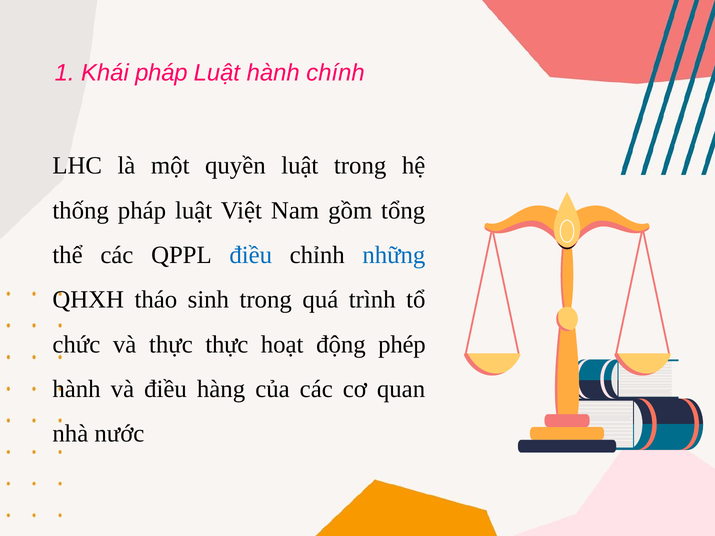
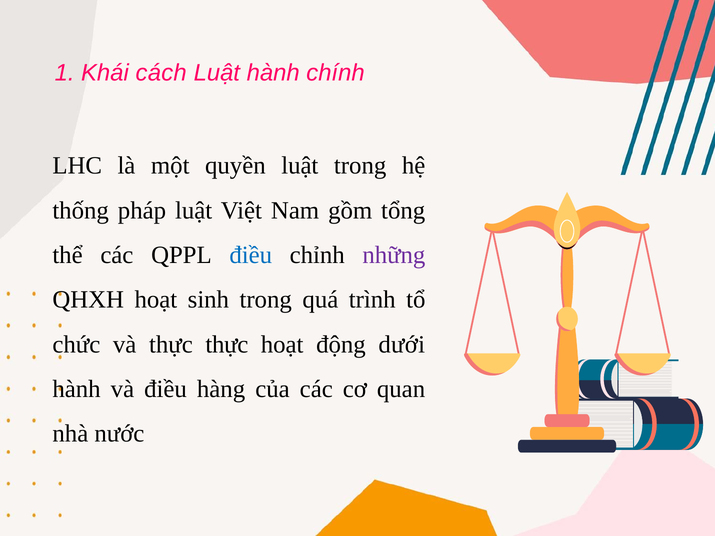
Khái pháp: pháp -> cách
những colour: blue -> purple
QHXH tháo: tháo -> hoạt
phép: phép -> dưới
